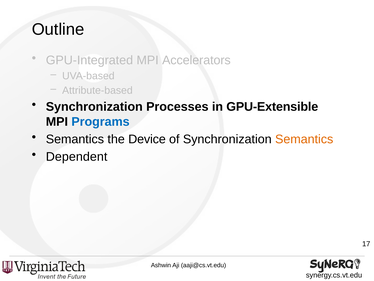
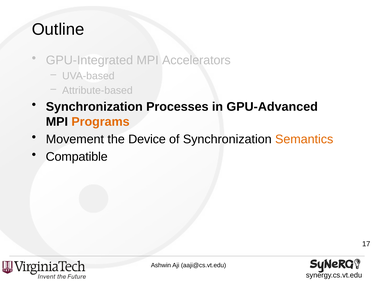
GPU-Extensible: GPU-Extensible -> GPU-Advanced
Programs colour: blue -> orange
Semantics at (75, 139): Semantics -> Movement
Dependent: Dependent -> Compatible
